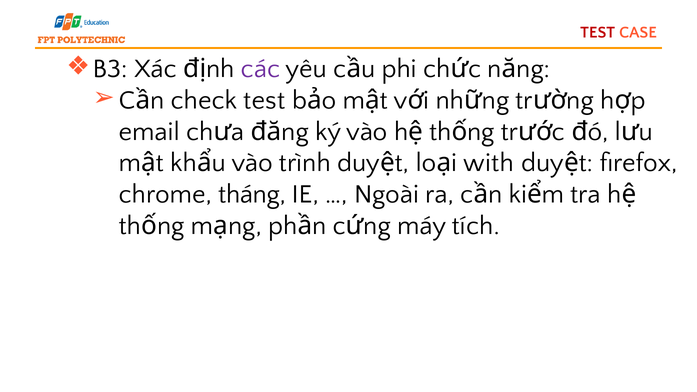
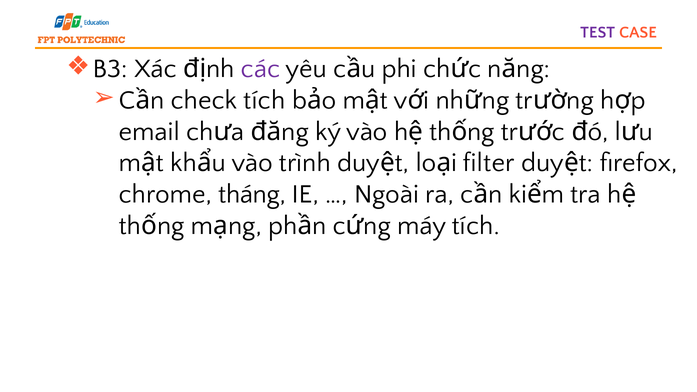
TEST at (598, 32) colour: red -> purple
check test: test -> tích
with: with -> filter
